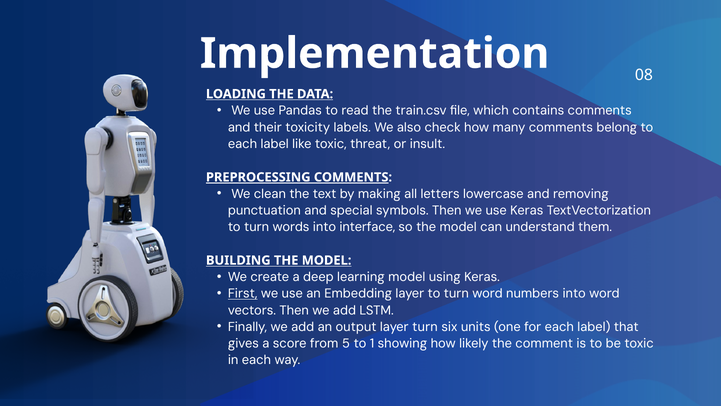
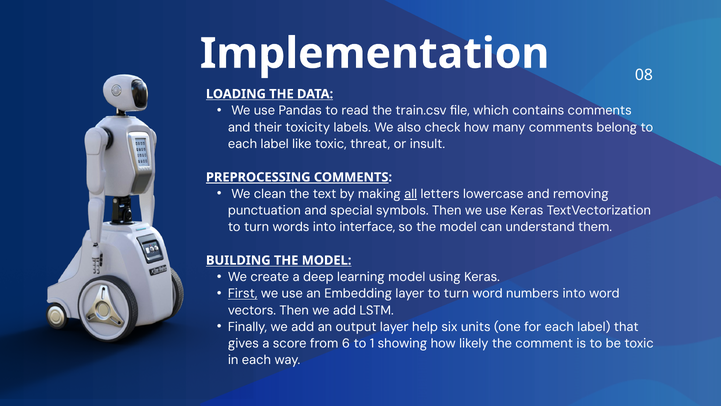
all underline: none -> present
layer turn: turn -> help
5: 5 -> 6
